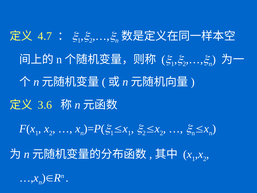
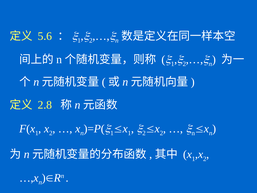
4.7: 4.7 -> 5.6
3.6: 3.6 -> 2.8
